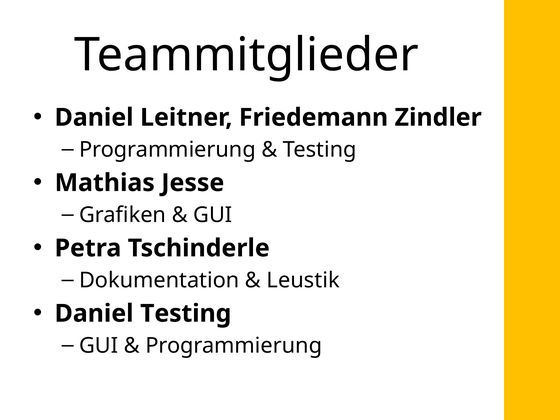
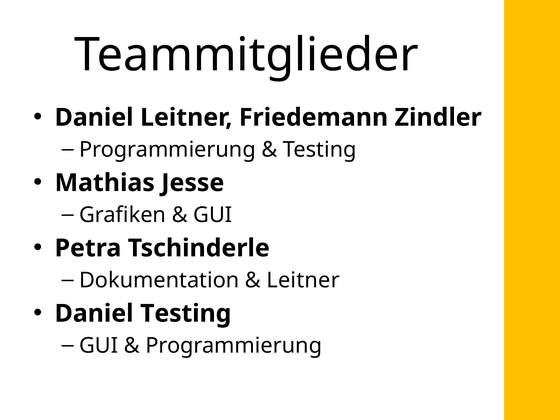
Leustik at (303, 280): Leustik -> Leitner
